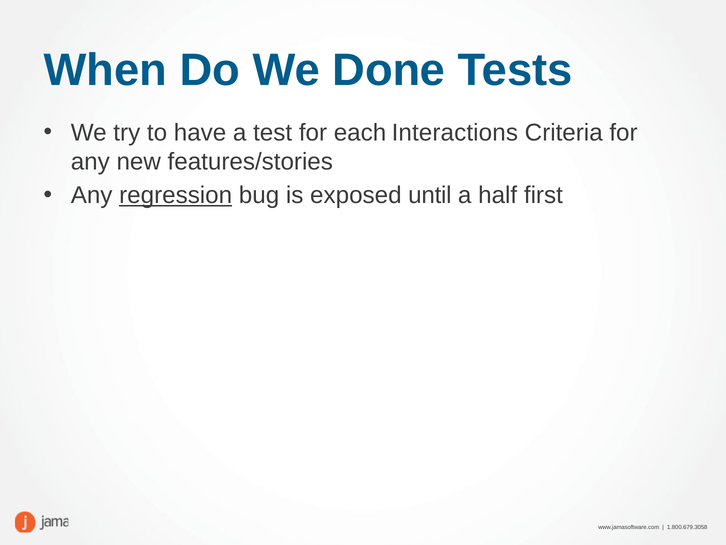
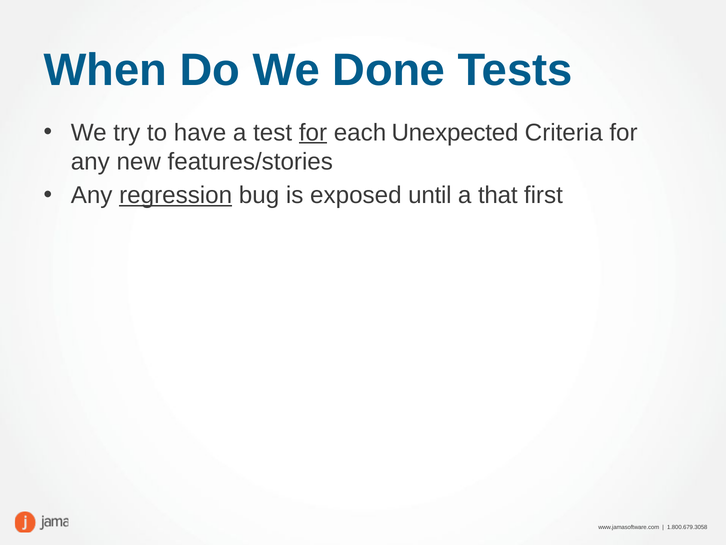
for at (313, 132) underline: none -> present
Interactions: Interactions -> Unexpected
half: half -> that
